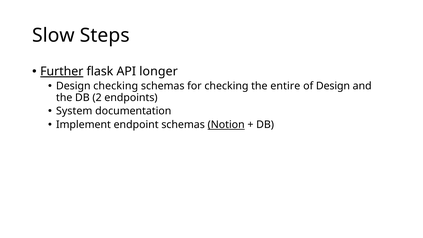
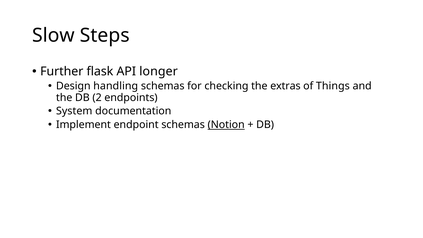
Further underline: present -> none
Design checking: checking -> handling
entire: entire -> extras
of Design: Design -> Things
